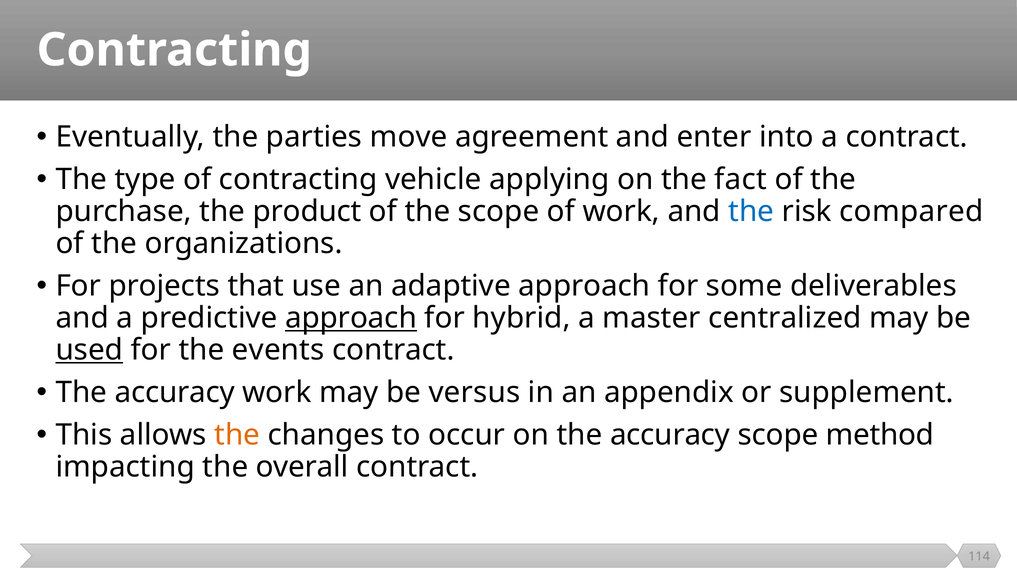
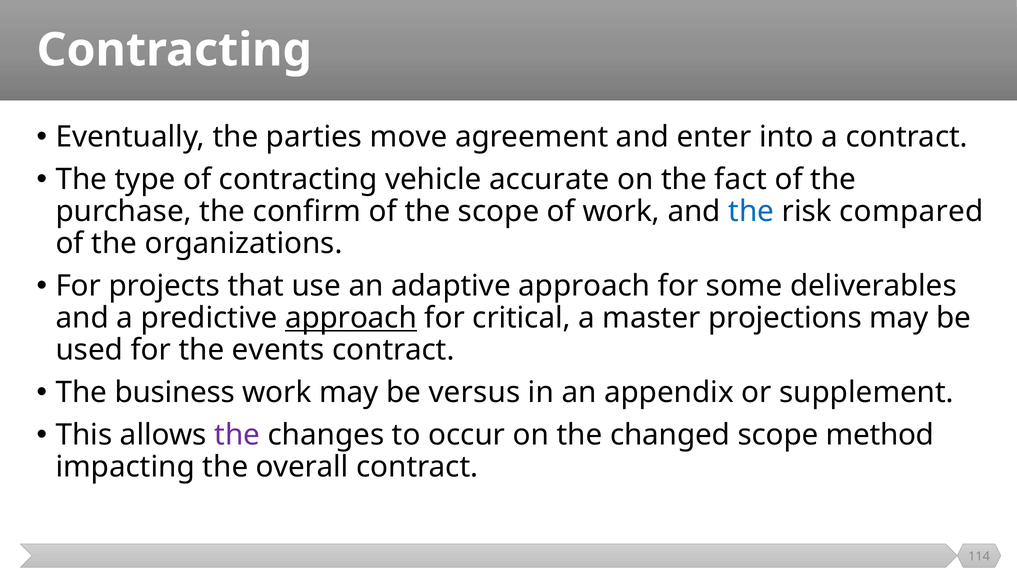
applying: applying -> accurate
product: product -> confirm
hybrid: hybrid -> critical
centralized: centralized -> projections
used underline: present -> none
accuracy at (175, 393): accuracy -> business
the at (237, 435) colour: orange -> purple
on the accuracy: accuracy -> changed
